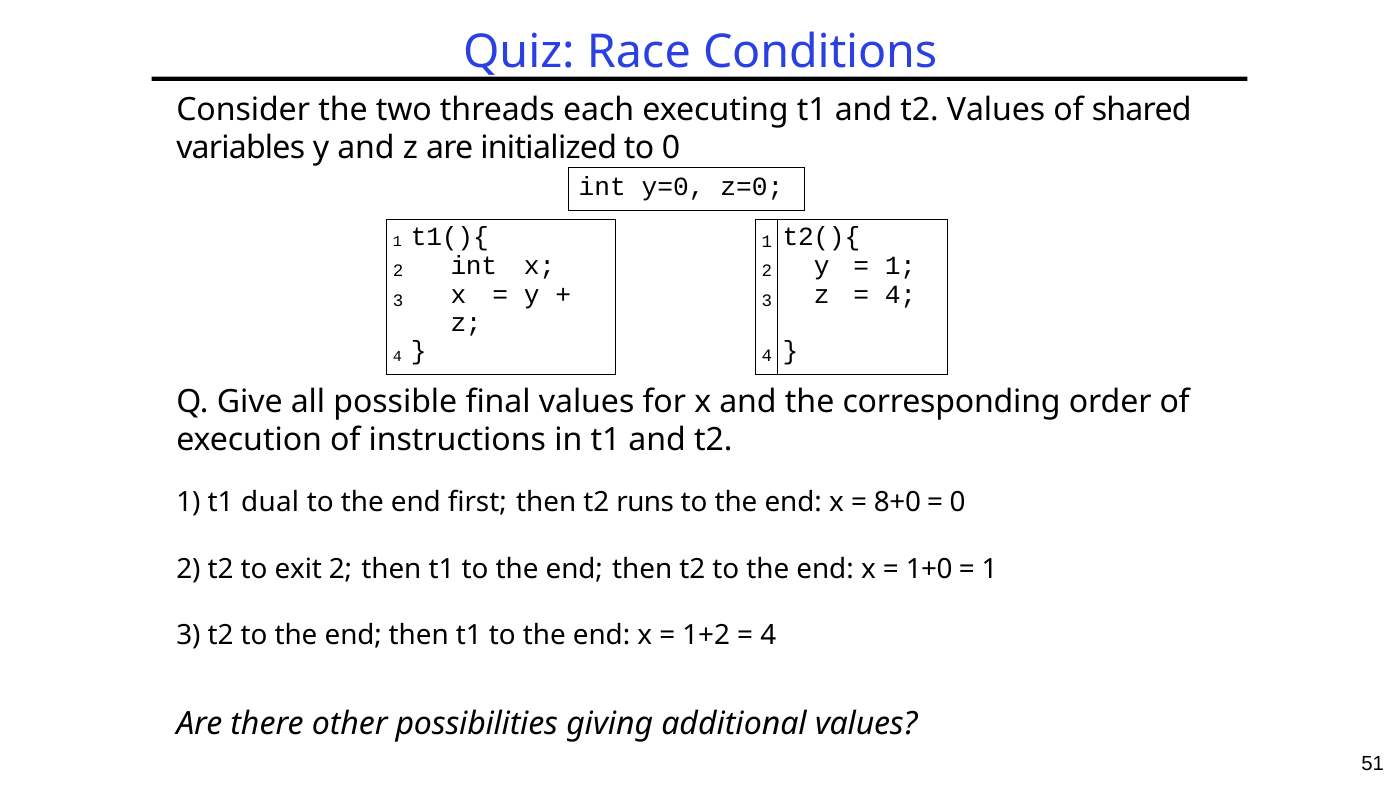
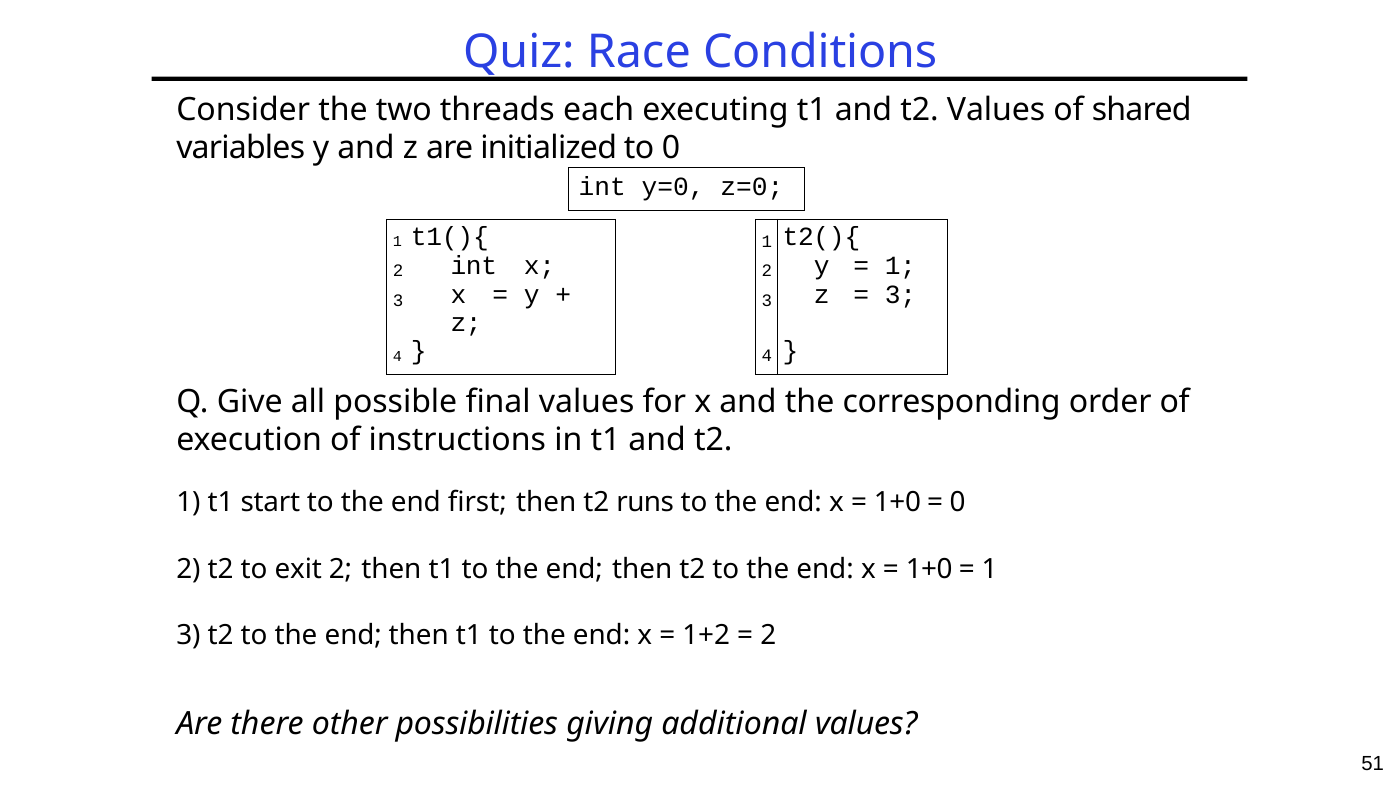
4 at (900, 295): 4 -> 3
dual: dual -> start
8+0 at (897, 503): 8+0 -> 1+0
4 at (768, 635): 4 -> 2
